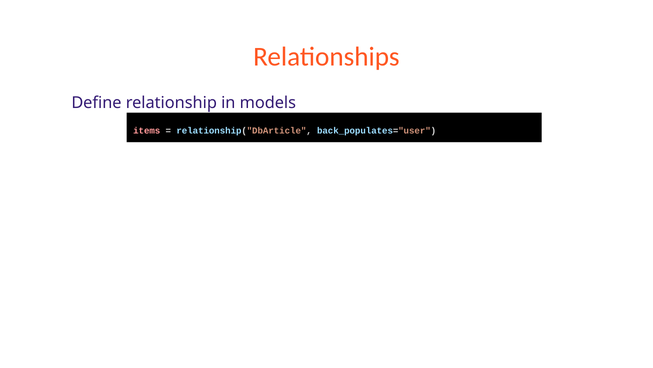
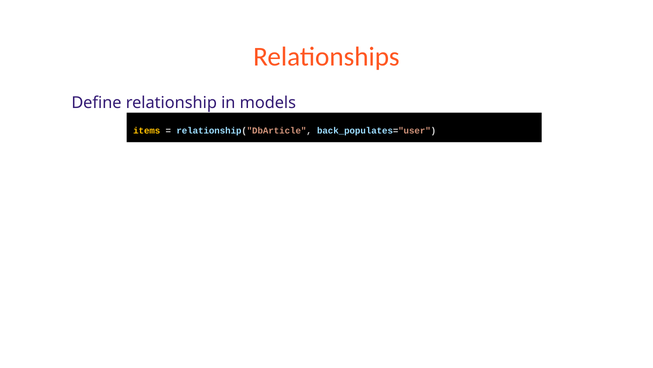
items colour: pink -> yellow
